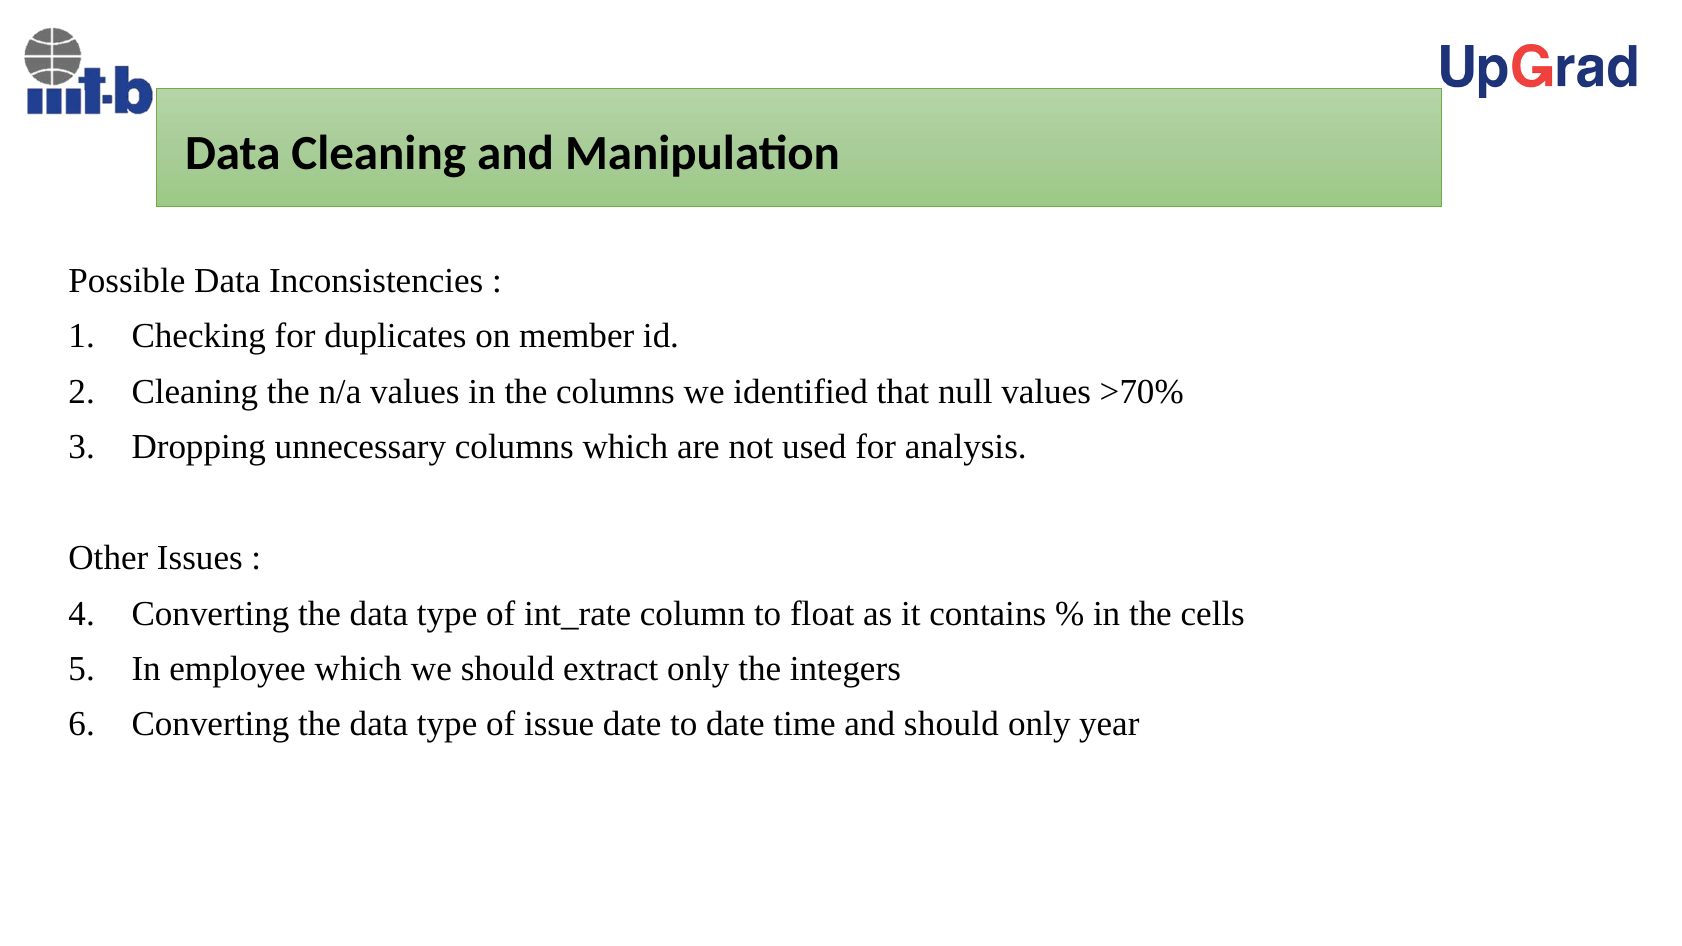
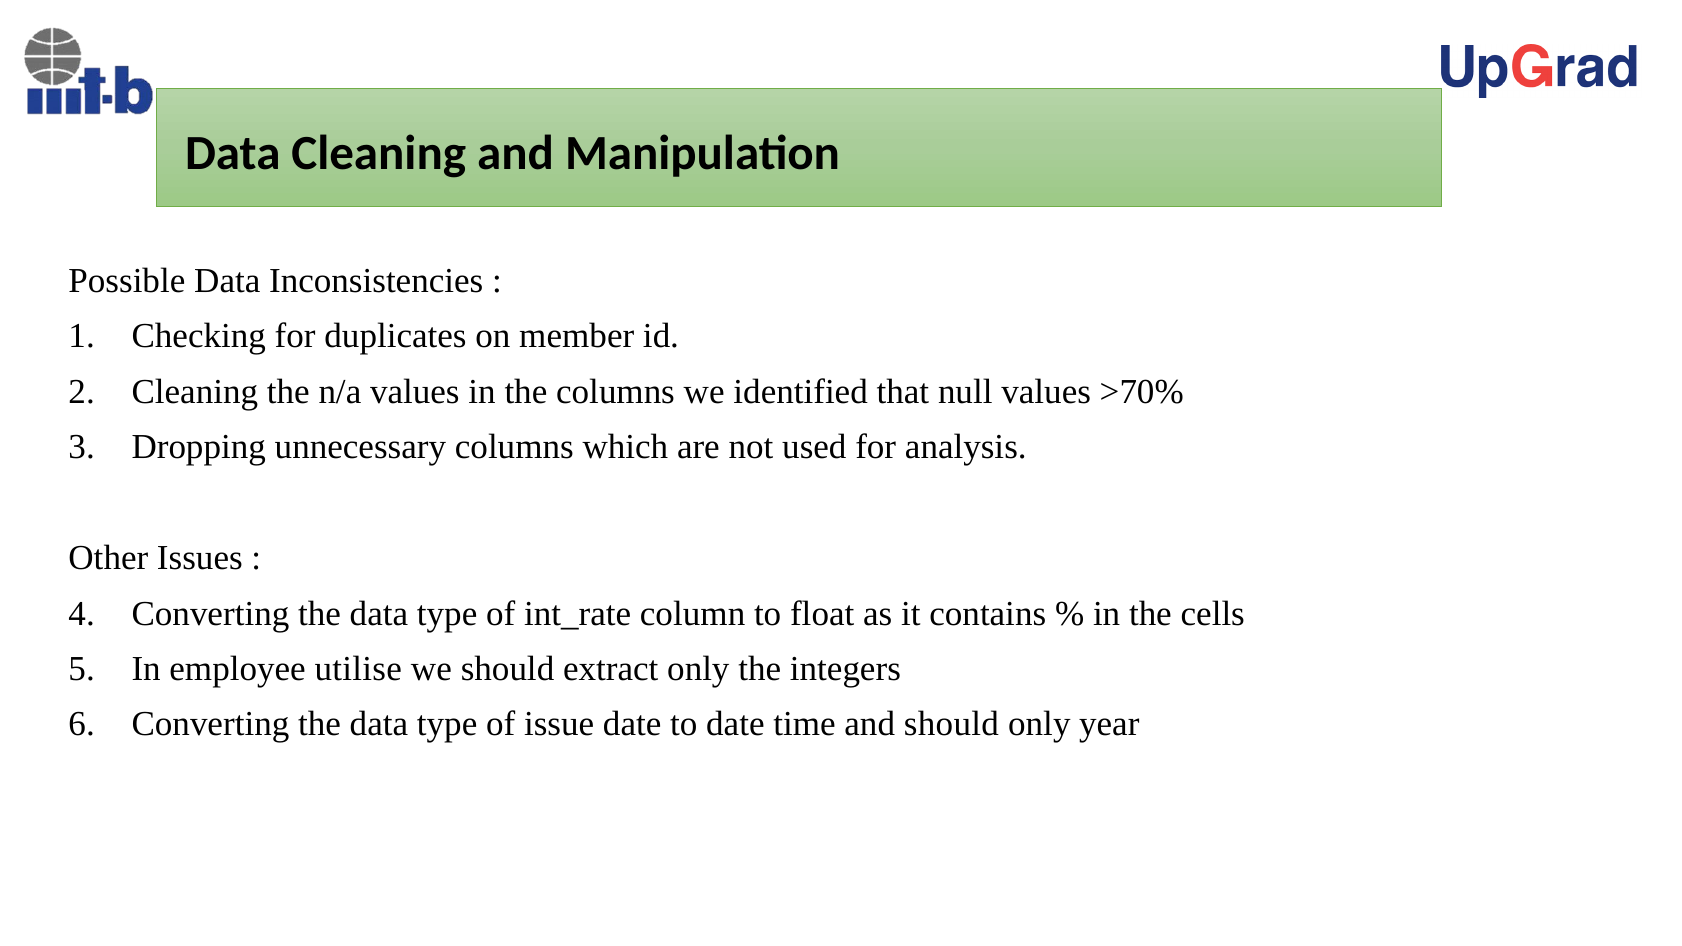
employee which: which -> utilise
